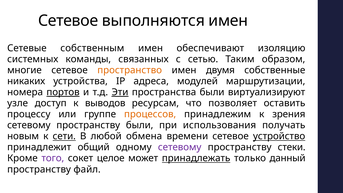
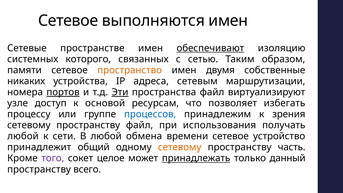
собственным: собственным -> пространстве
обеспечивают underline: none -> present
команды: команды -> которого
многие: многие -> памяти
модулей: модулей -> сетевым
пространства были: были -> файл
выводов: выводов -> основой
оставить: оставить -> избегать
процессов colour: orange -> blue
пространству были: были -> файл
новым at (23, 136): новым -> любой
сети underline: present -> none
устройство underline: present -> none
сетевому at (180, 147) colour: purple -> orange
стеки: стеки -> часть
файл: файл -> всего
